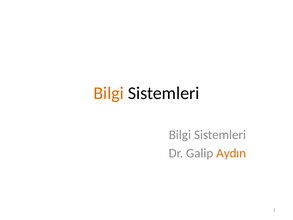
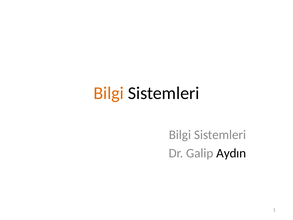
Aydın colour: orange -> black
